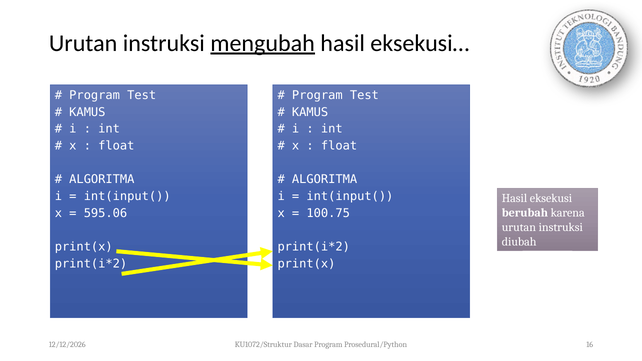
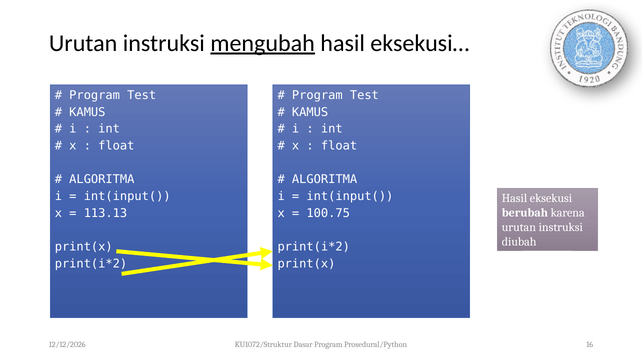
595.06: 595.06 -> 113.13
